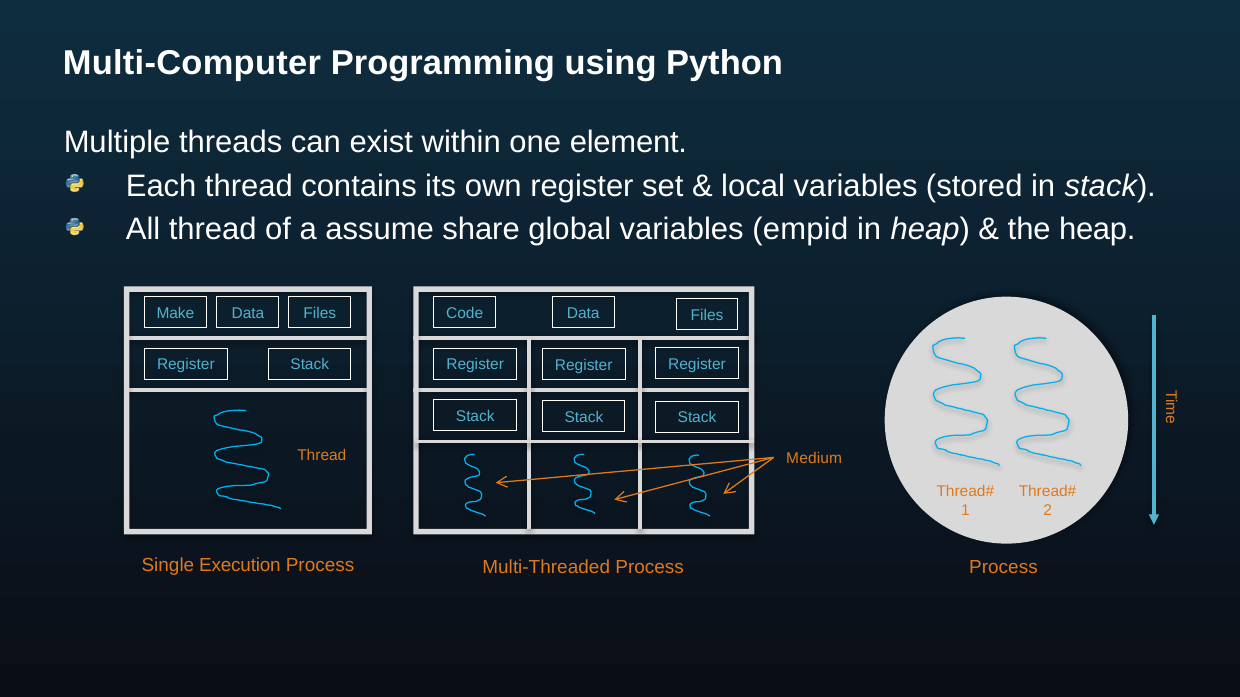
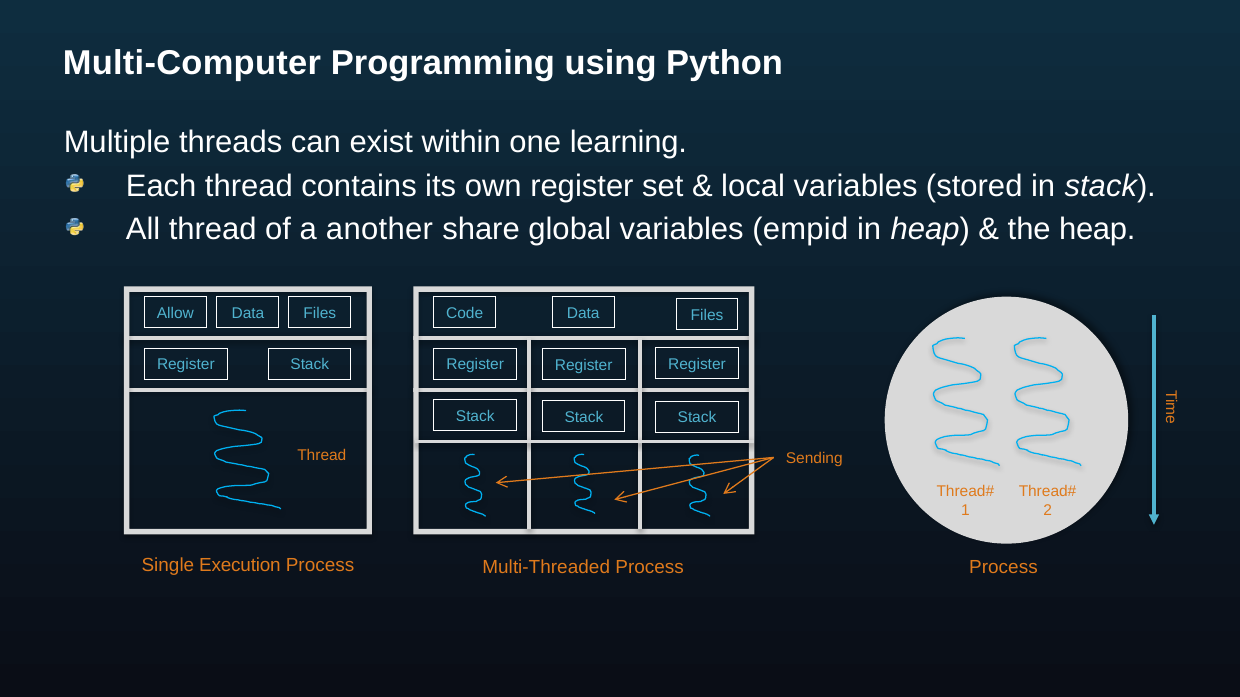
element: element -> learning
assume: assume -> another
Make: Make -> Allow
Medium: Medium -> Sending
